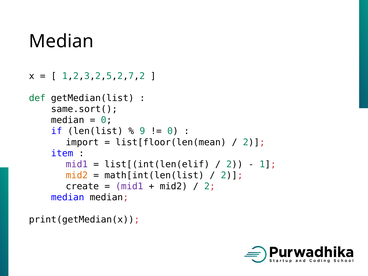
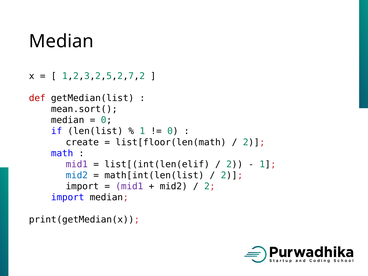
def colour: green -> red
same.sort(: same.sort( -> mean.sort(
9 at (142, 131): 9 -> 1
import: import -> create
list[floor(len(mean: list[floor(len(mean -> list[floor(len(math
item: item -> math
mid2 at (77, 175) colour: orange -> blue
create at (82, 186): create -> import
median at (68, 197): median -> import
